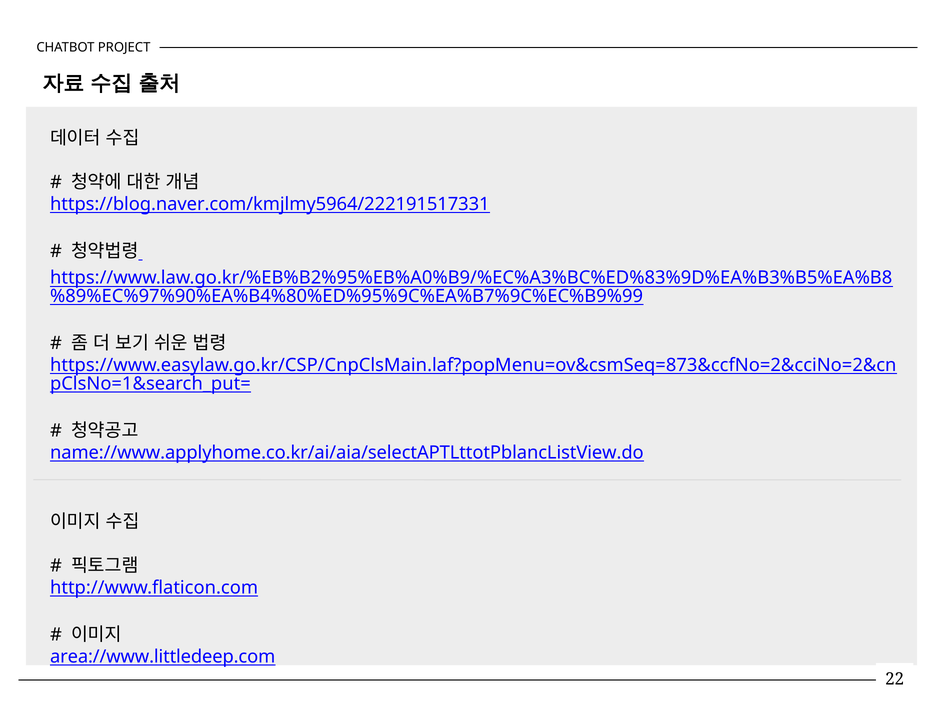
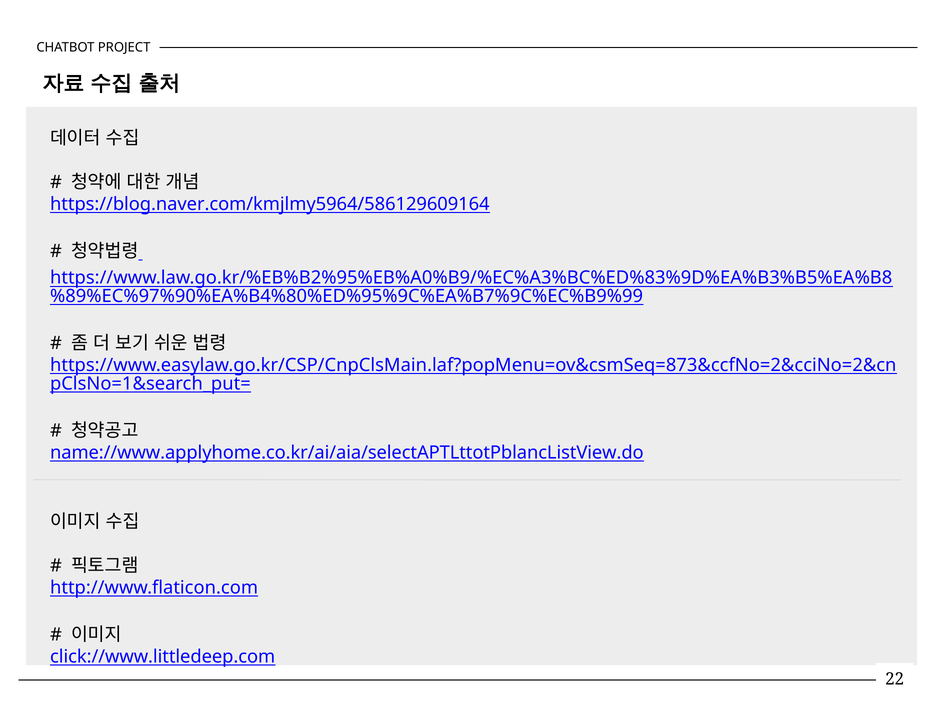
https://blog.naver.com/kmjlmy5964/222191517331: https://blog.naver.com/kmjlmy5964/222191517331 -> https://blog.naver.com/kmjlmy5964/586129609164
area://www.littledeep.com: area://www.littledeep.com -> click://www.littledeep.com
